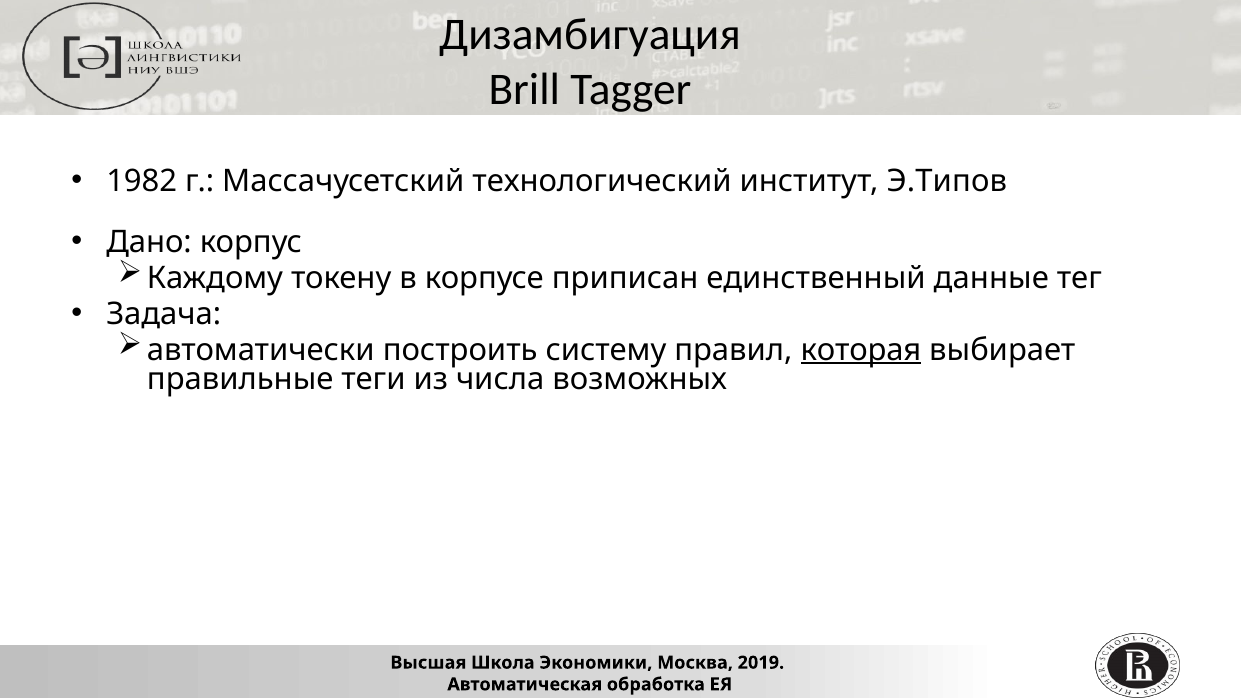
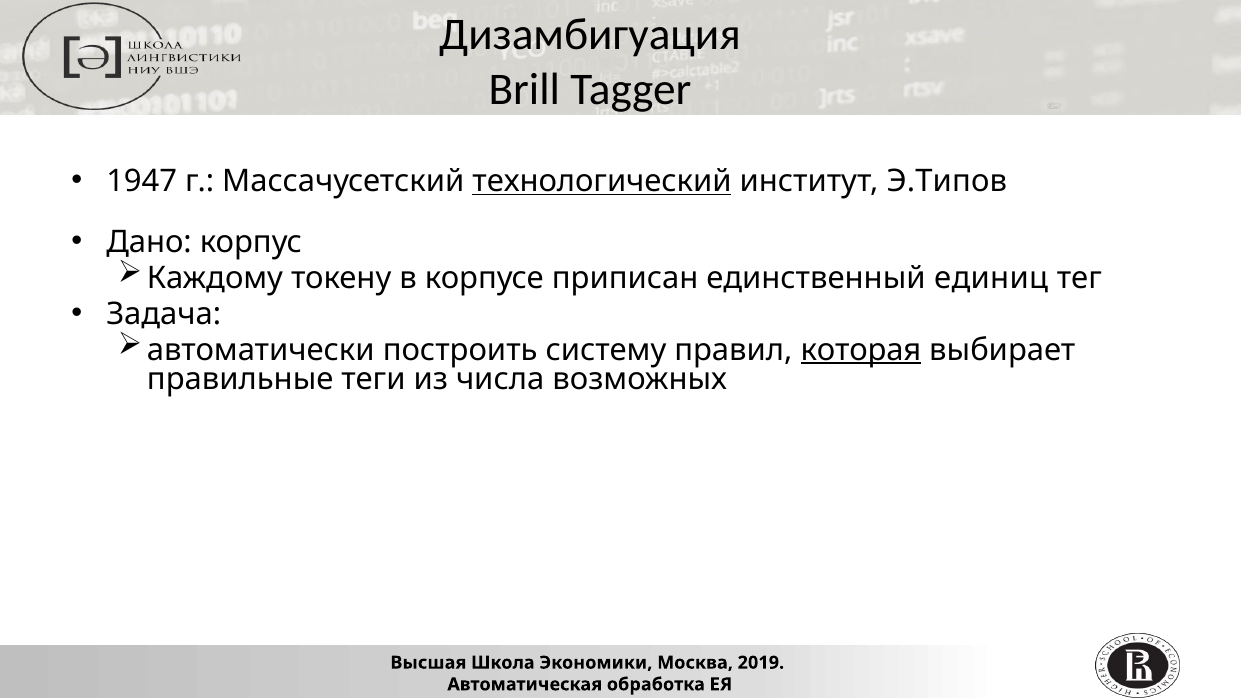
1982: 1982 -> 1947
технологический underline: none -> present
данные: данные -> единиц
